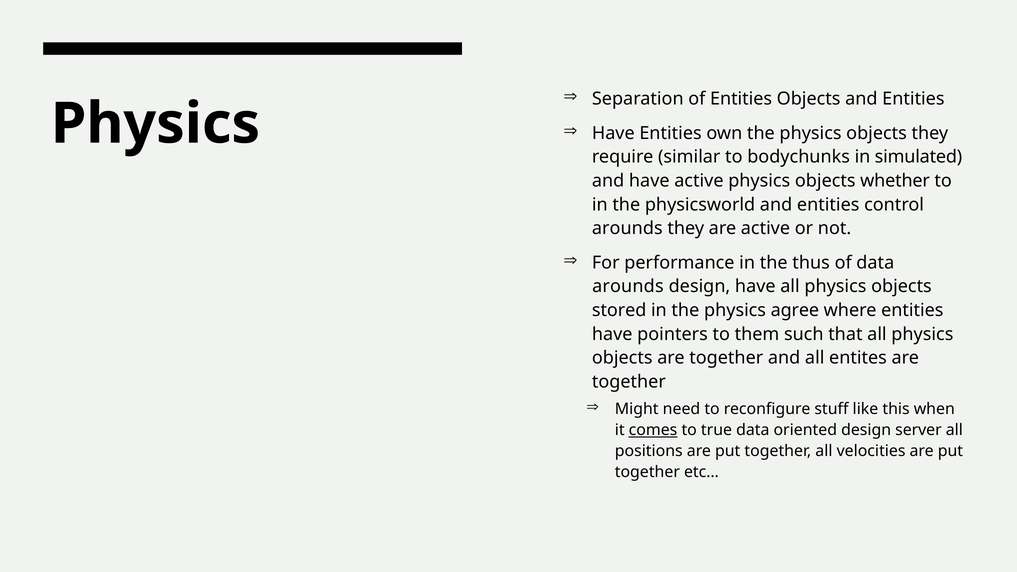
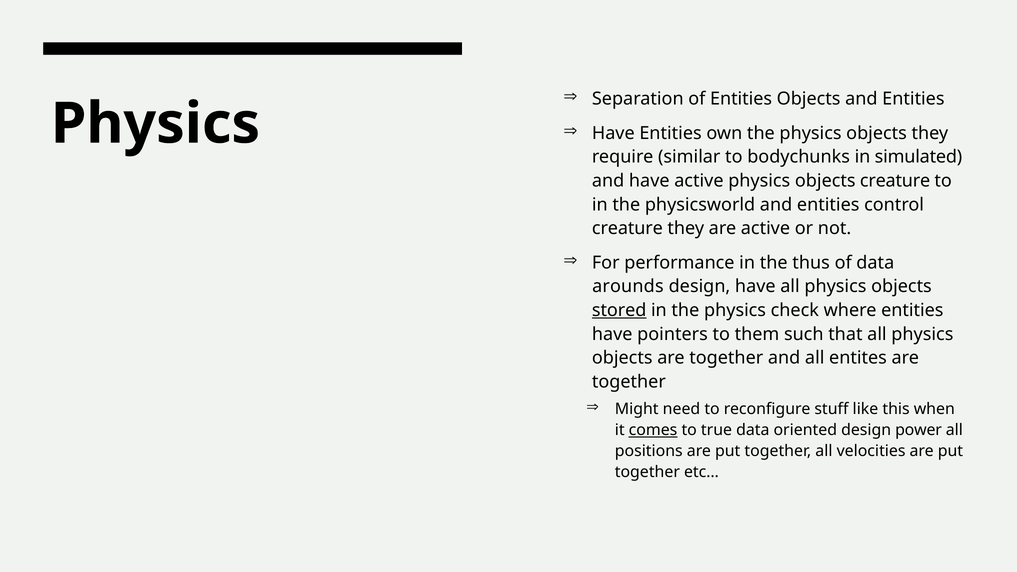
objects whether: whether -> creature
arounds at (627, 228): arounds -> creature
stored underline: none -> present
agree: agree -> check
server: server -> power
